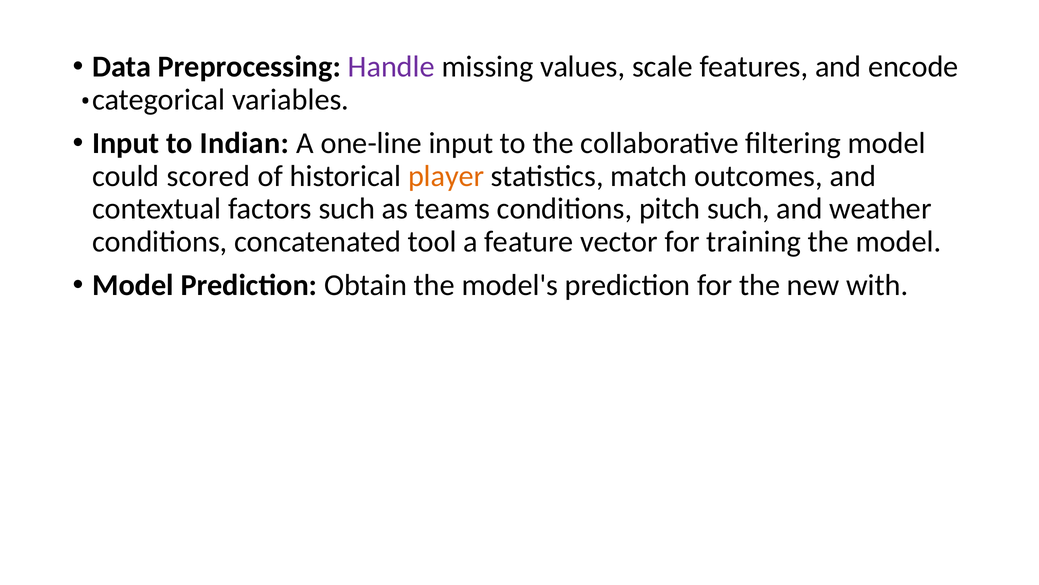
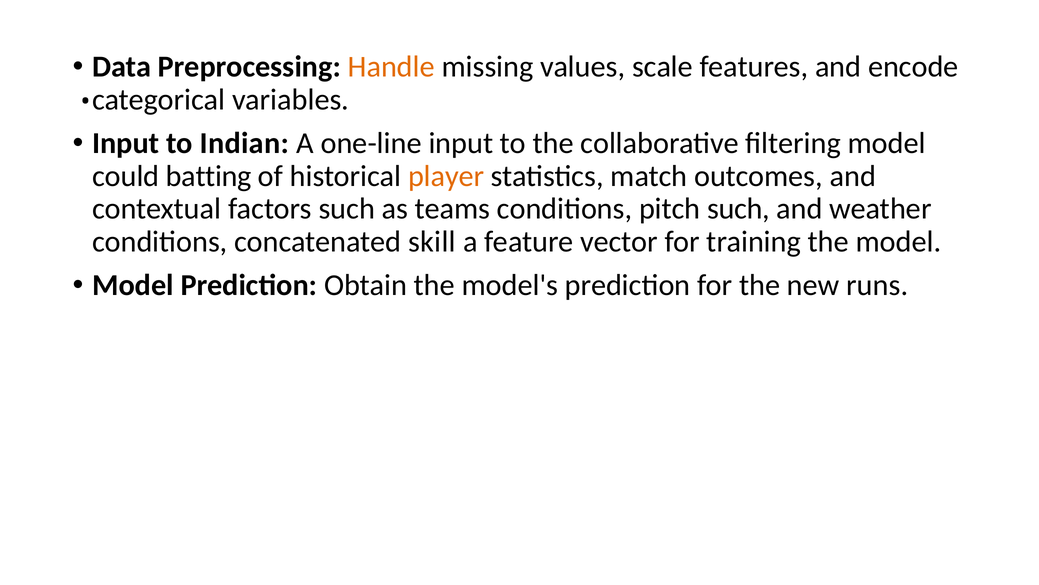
Handle colour: purple -> orange
scored: scored -> batting
tool: tool -> skill
with: with -> runs
